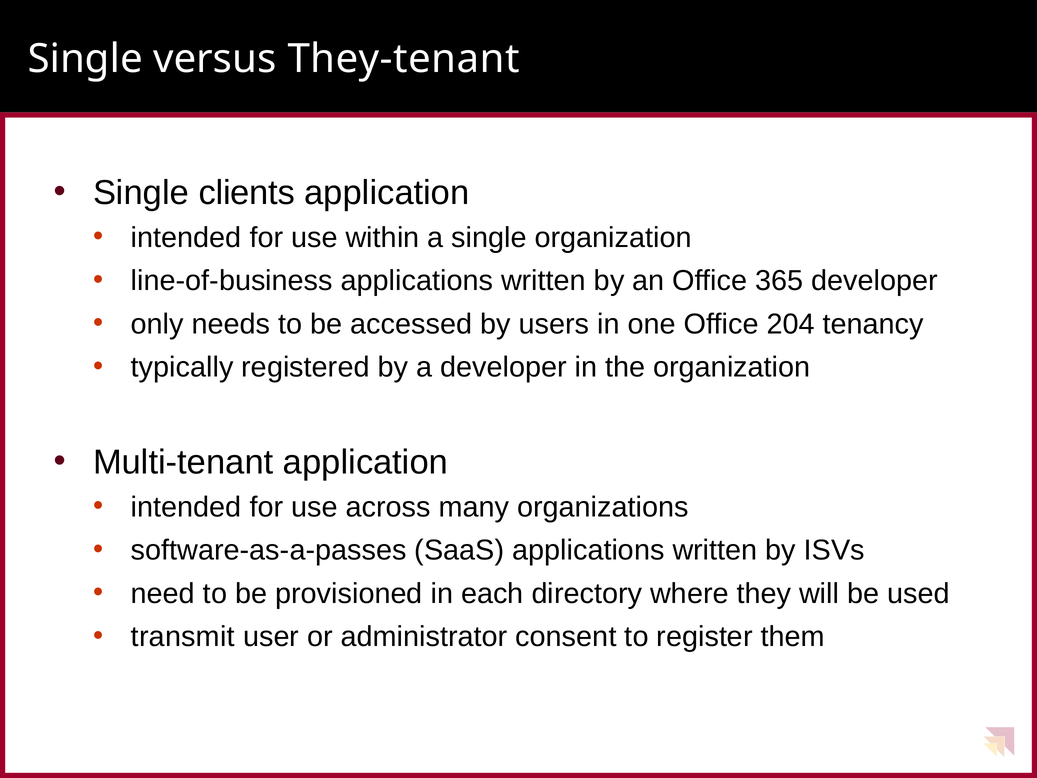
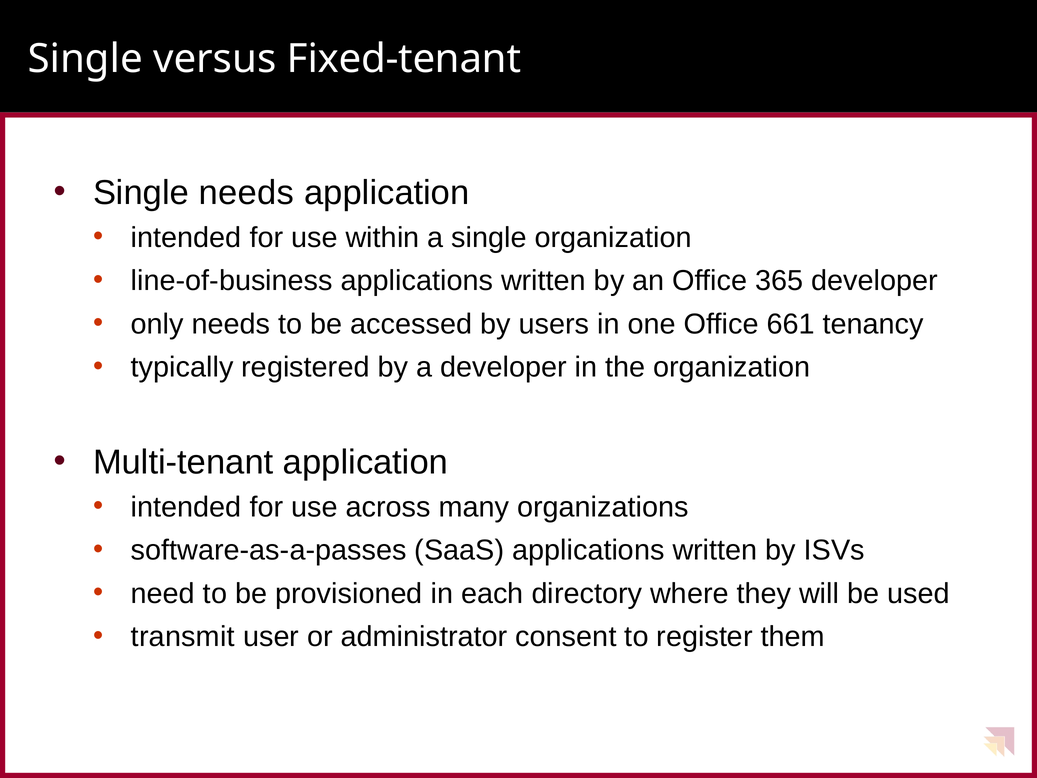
They-tenant: They-tenant -> Fixed-tenant
Single clients: clients -> needs
204: 204 -> 661
